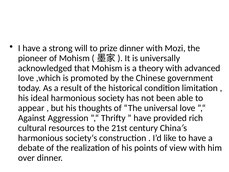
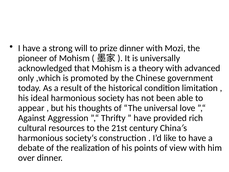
love at (26, 78): love -> only
